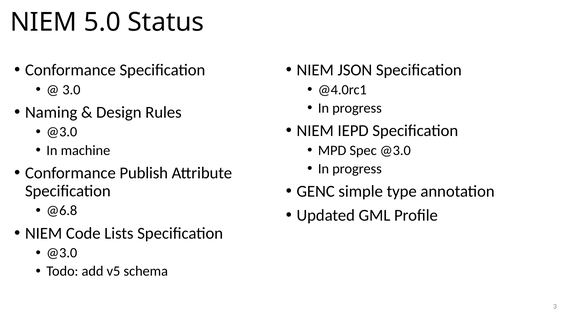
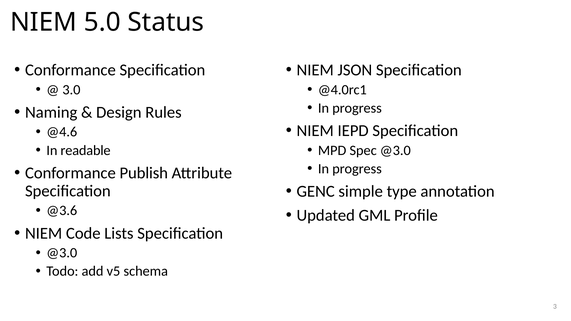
@3.0 at (62, 132): @3.0 -> @4.6
machine: machine -> readable
@6.8: @6.8 -> @3.6
